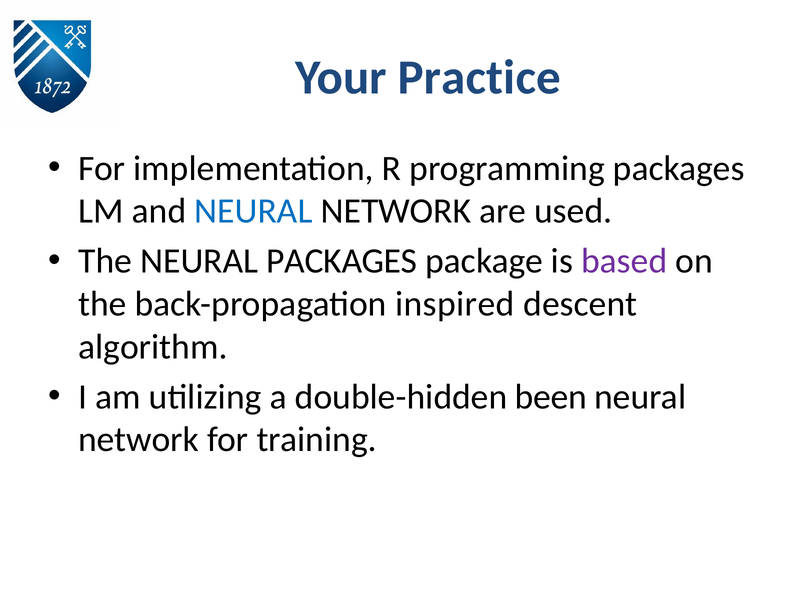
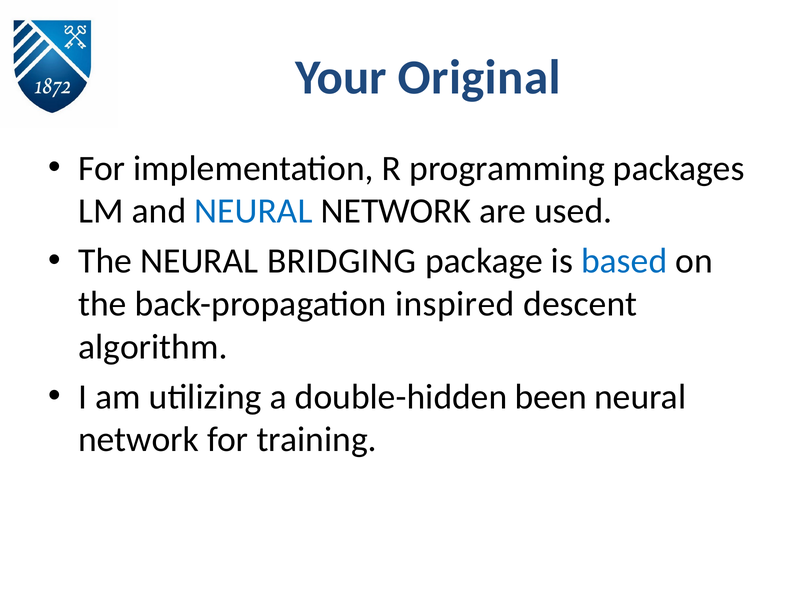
Practice: Practice -> Original
NEURAL PACKAGES: PACKAGES -> BRIDGING
based colour: purple -> blue
